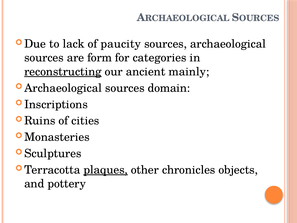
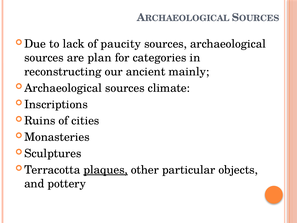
form: form -> plan
reconstructing underline: present -> none
domain: domain -> climate
chronicles: chronicles -> particular
